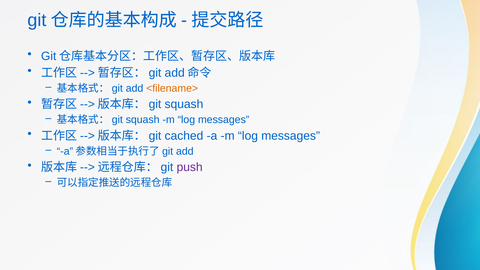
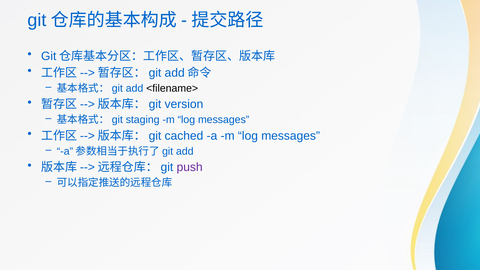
<filename> colour: orange -> black
squash at (184, 104): squash -> version
squash at (143, 120): squash -> staging
